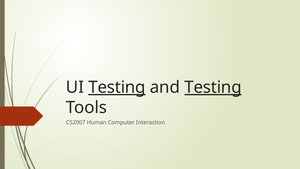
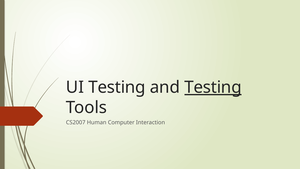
Testing at (117, 87) underline: present -> none
